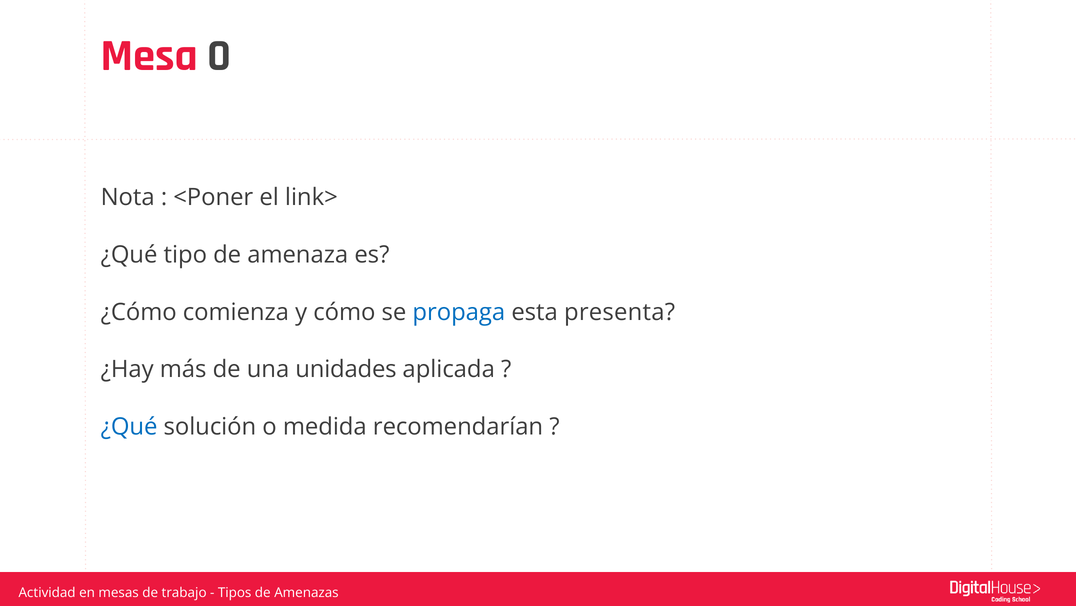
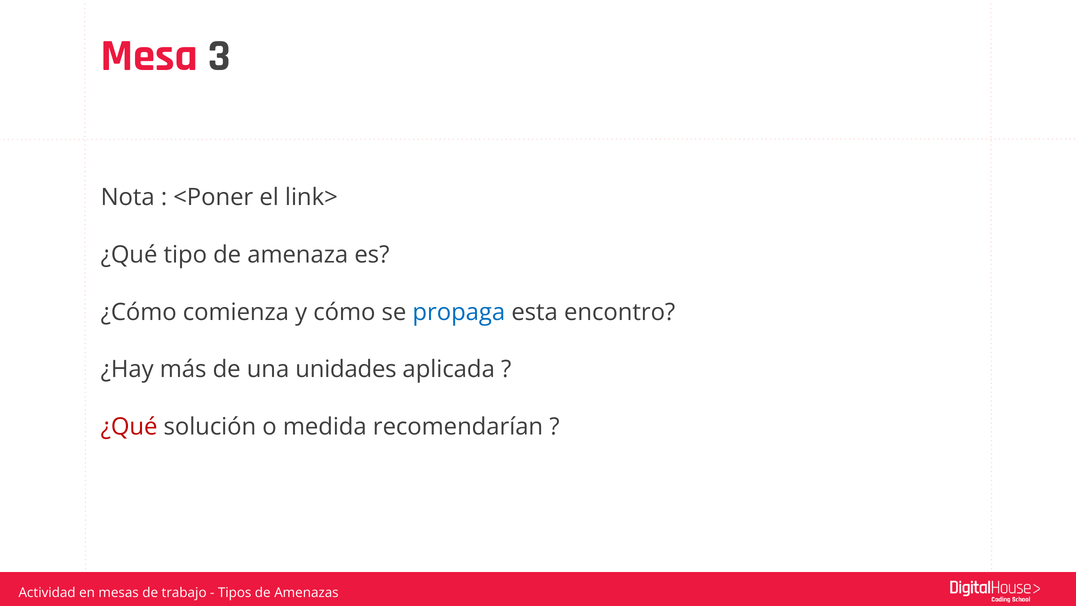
0: 0 -> 3
presenta: presenta -> encontro
¿Qué at (129, 426) colour: blue -> red
